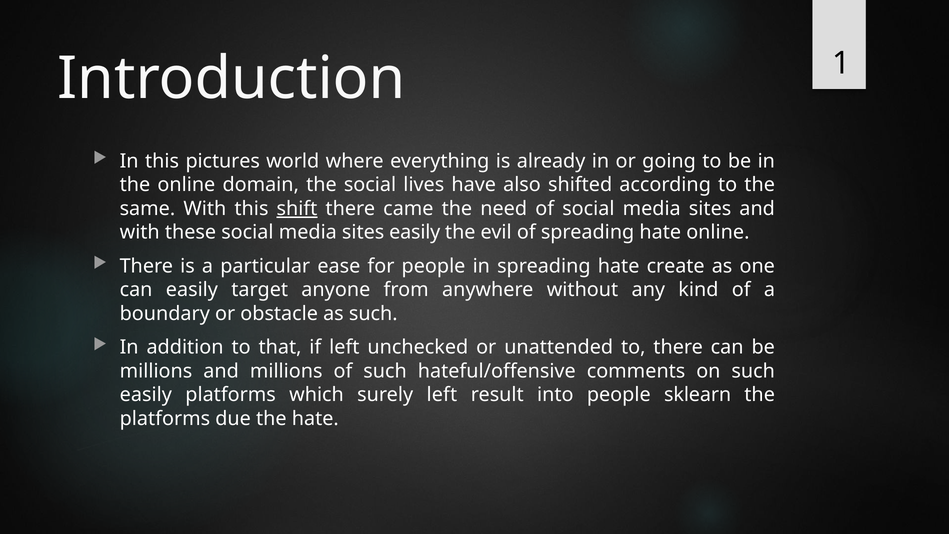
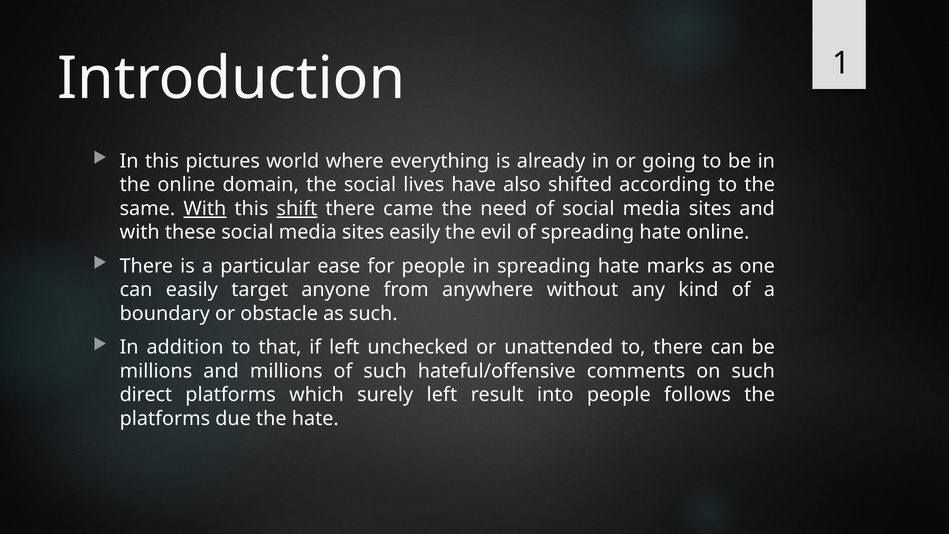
With at (205, 209) underline: none -> present
create: create -> marks
easily at (146, 395): easily -> direct
sklearn: sklearn -> follows
